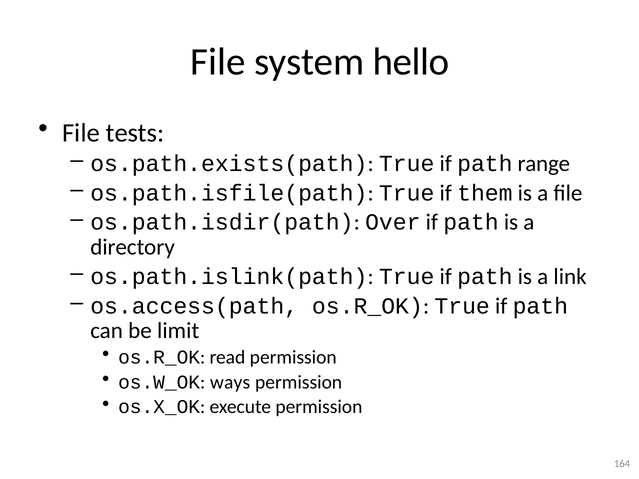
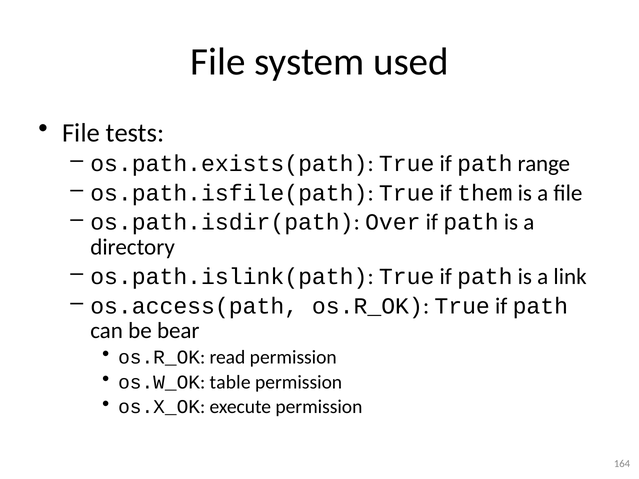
hello: hello -> used
limit: limit -> bear
ways: ways -> table
